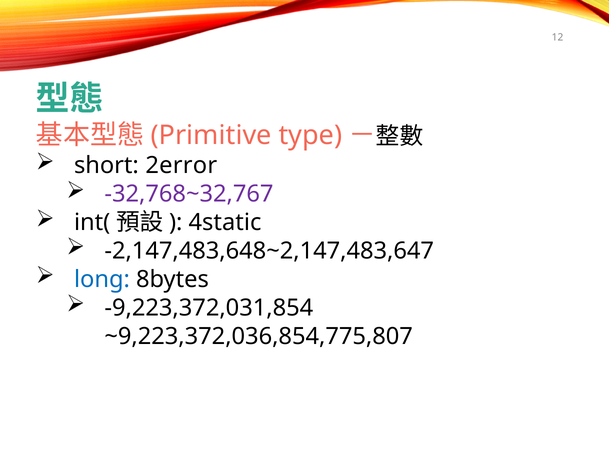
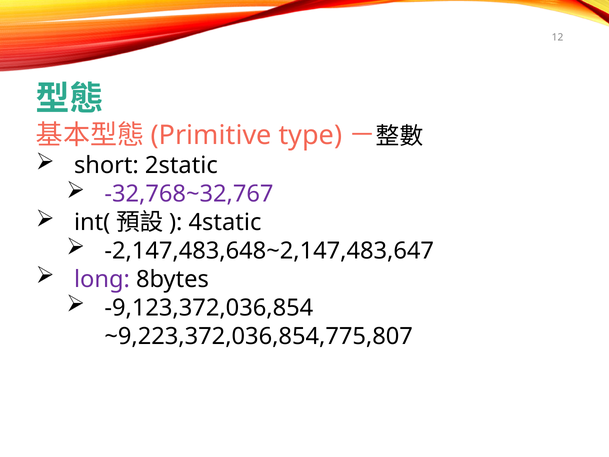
2error: 2error -> 2static
long colour: blue -> purple
-9,223,372,031,854: -9,223,372,031,854 -> -9,123,372,036,854
